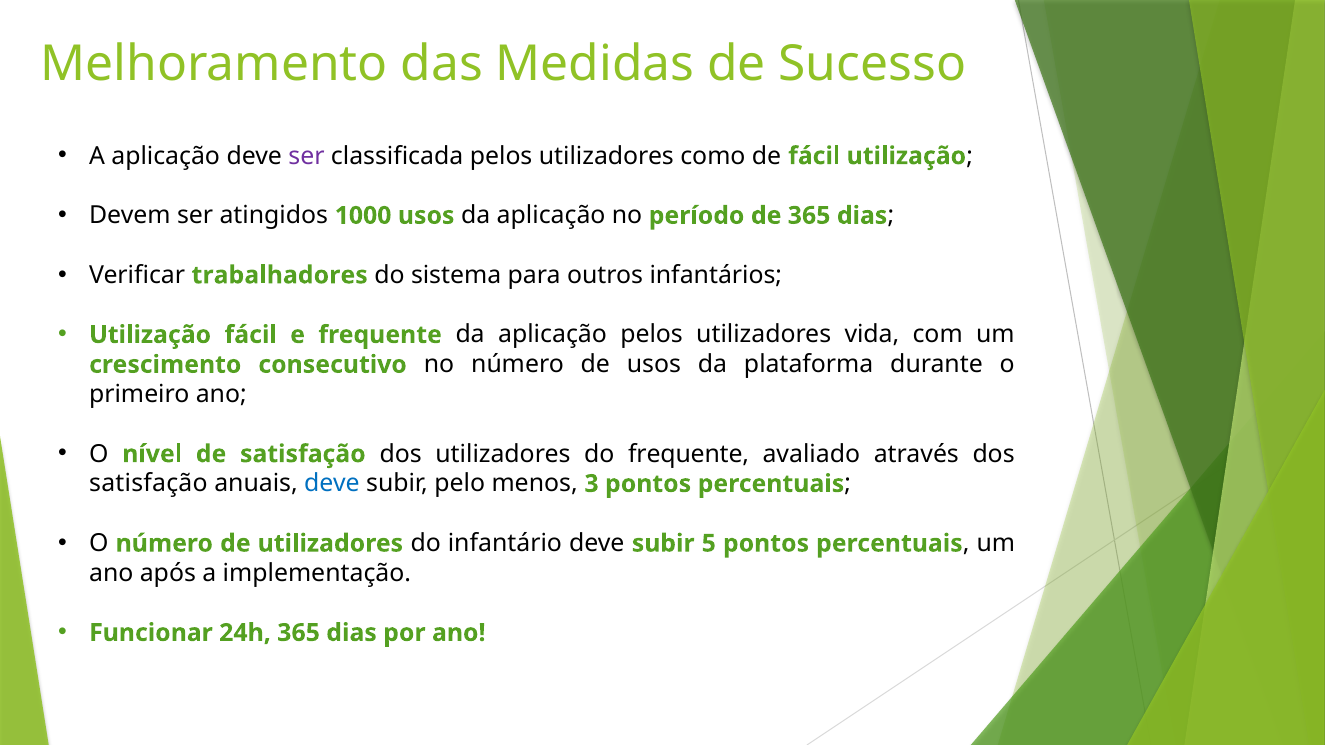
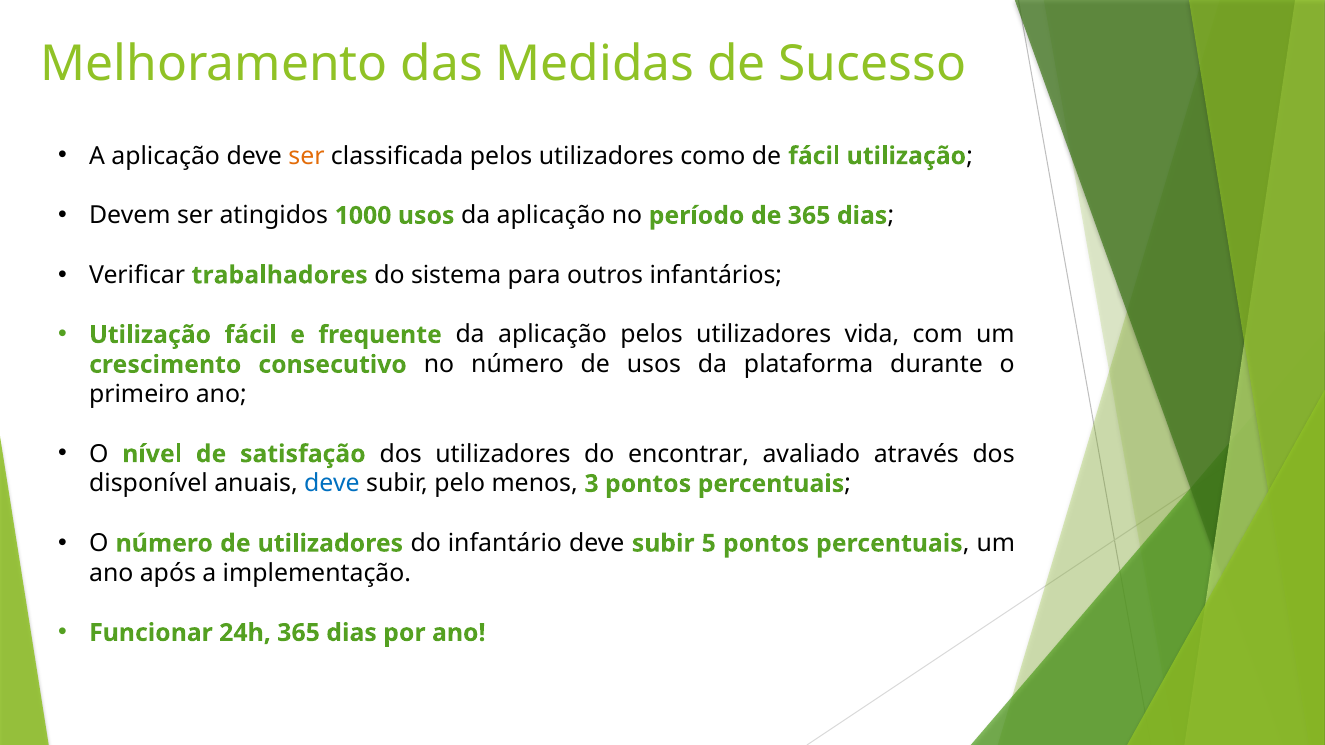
ser at (306, 156) colour: purple -> orange
do frequente: frequente -> encontrar
satisfação at (148, 484): satisfação -> disponível
